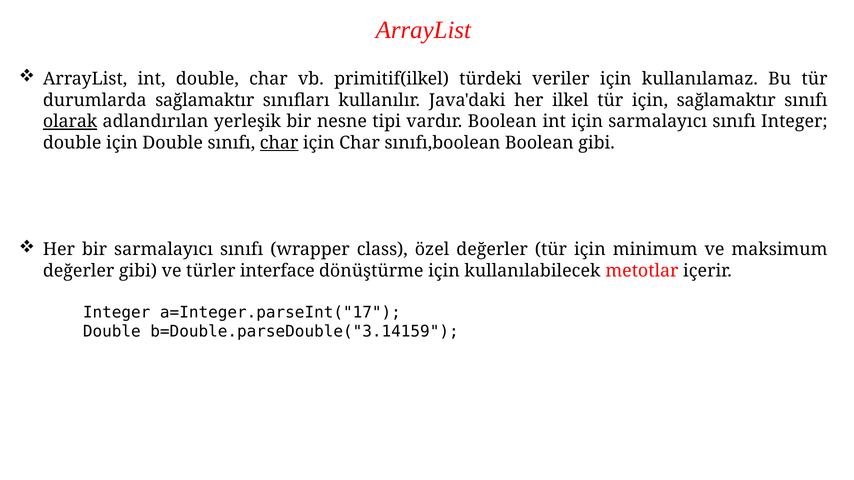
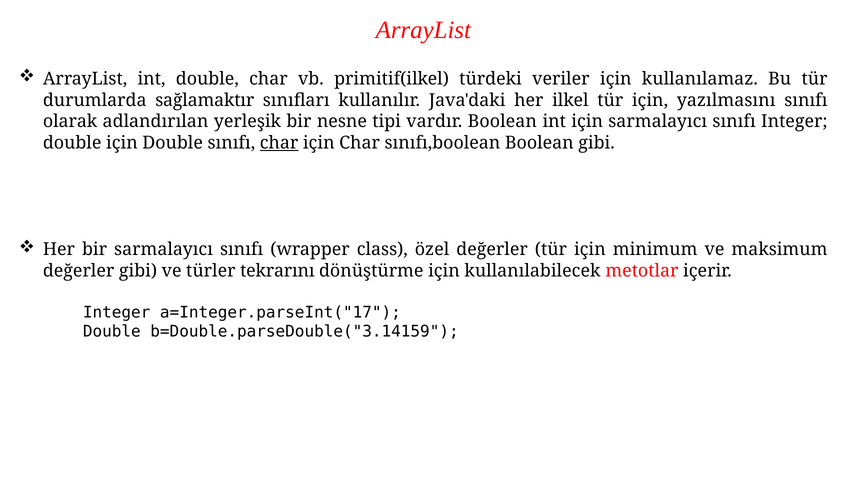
için sağlamaktır: sağlamaktır -> yazılmasını
olarak underline: present -> none
interface: interface -> tekrarını
